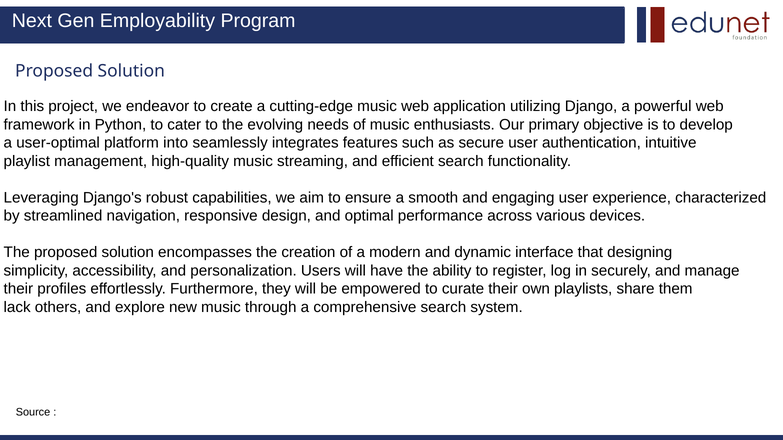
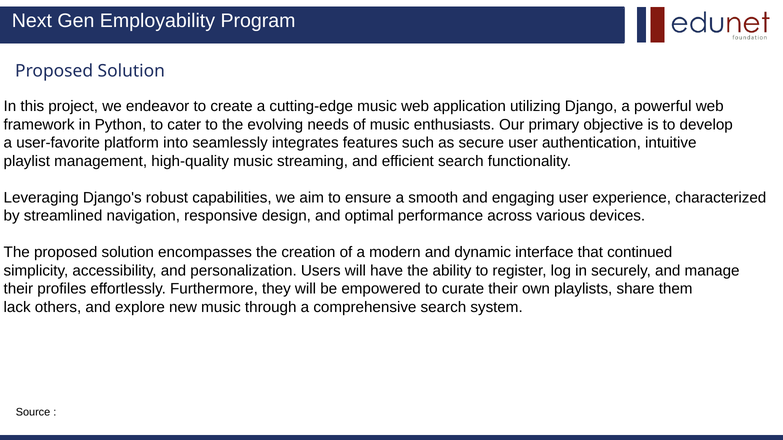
user-optimal: user-optimal -> user-favorite
designing: designing -> continued
